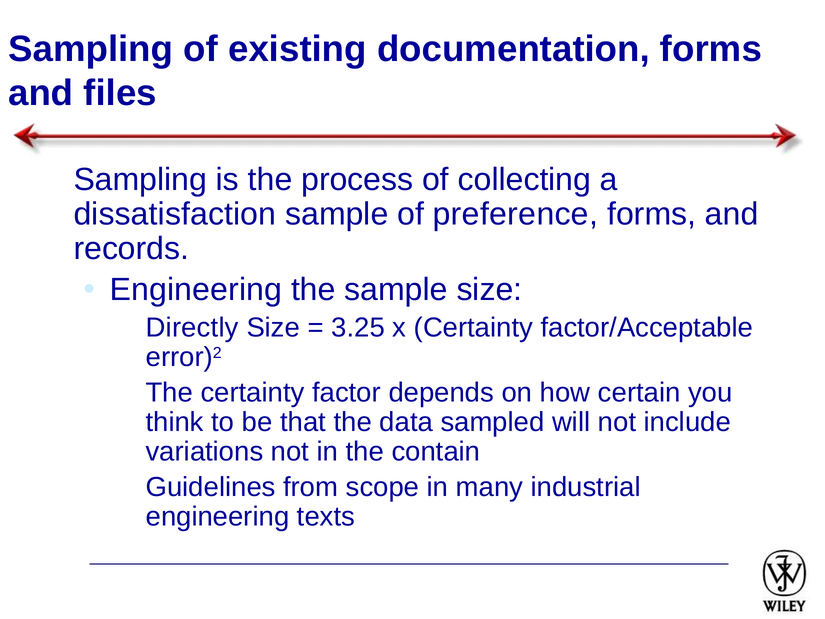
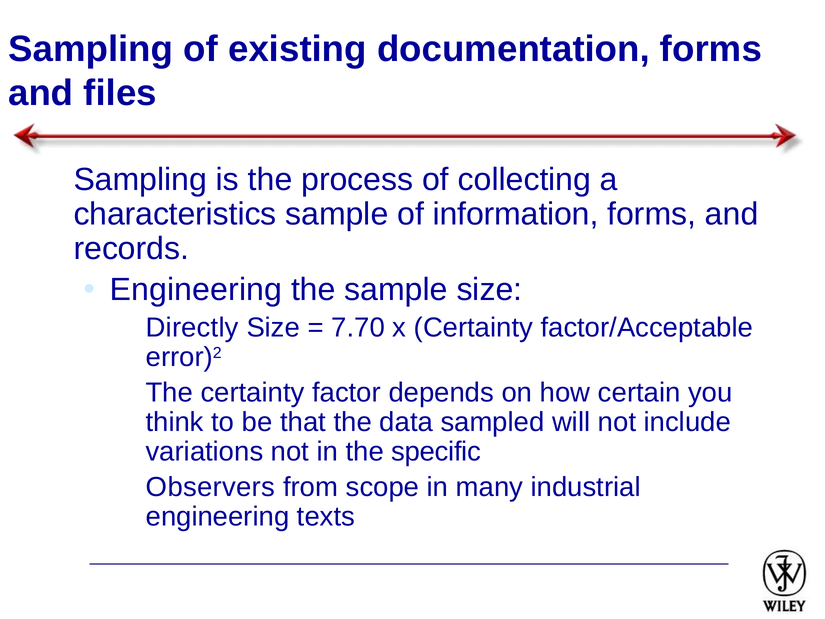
dissatisfaction: dissatisfaction -> characteristics
preference: preference -> information
3.25: 3.25 -> 7.70
contain: contain -> specific
Guidelines: Guidelines -> Observers
